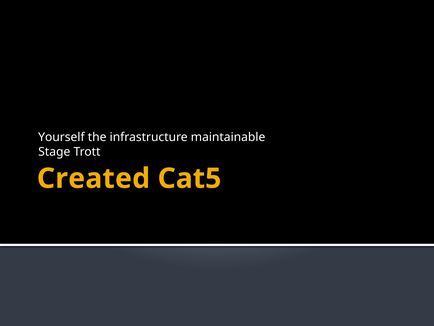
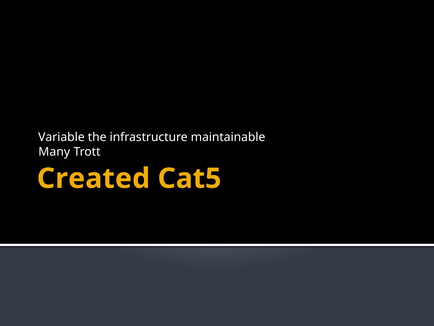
Yourself: Yourself -> Variable
Stage: Stage -> Many
